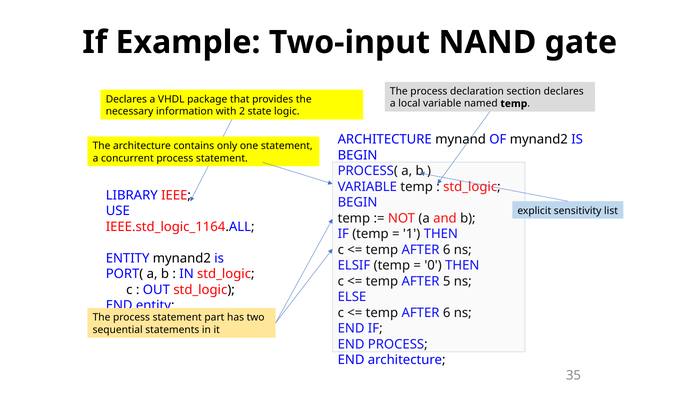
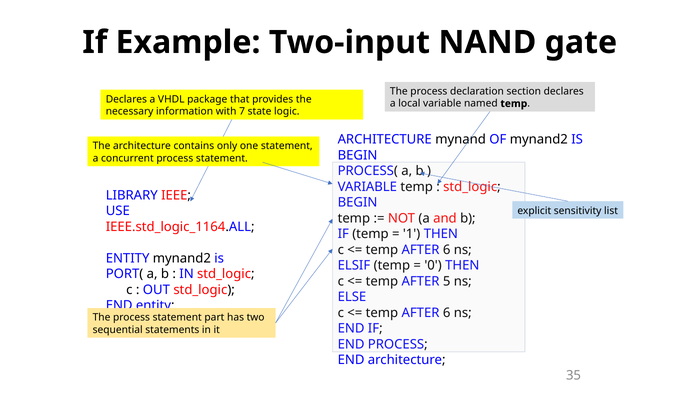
2: 2 -> 7
